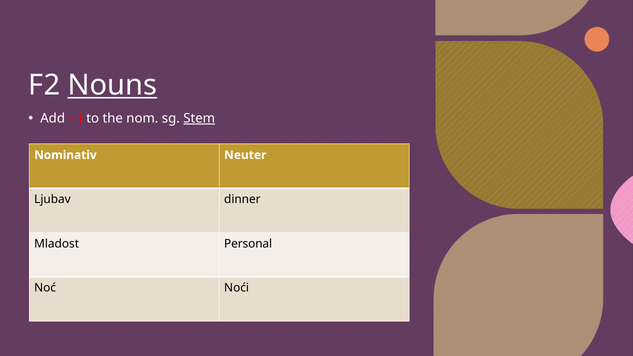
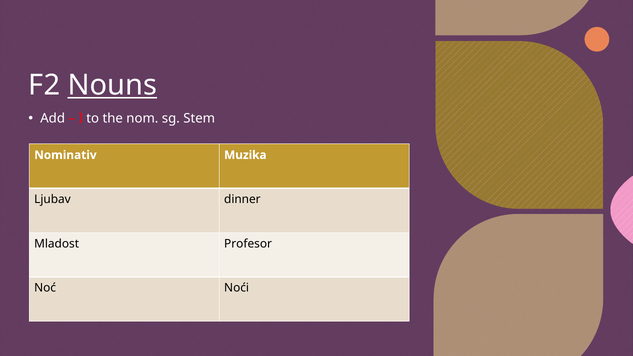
Stem underline: present -> none
Neuter: Neuter -> Muzika
Personal: Personal -> Profesor
